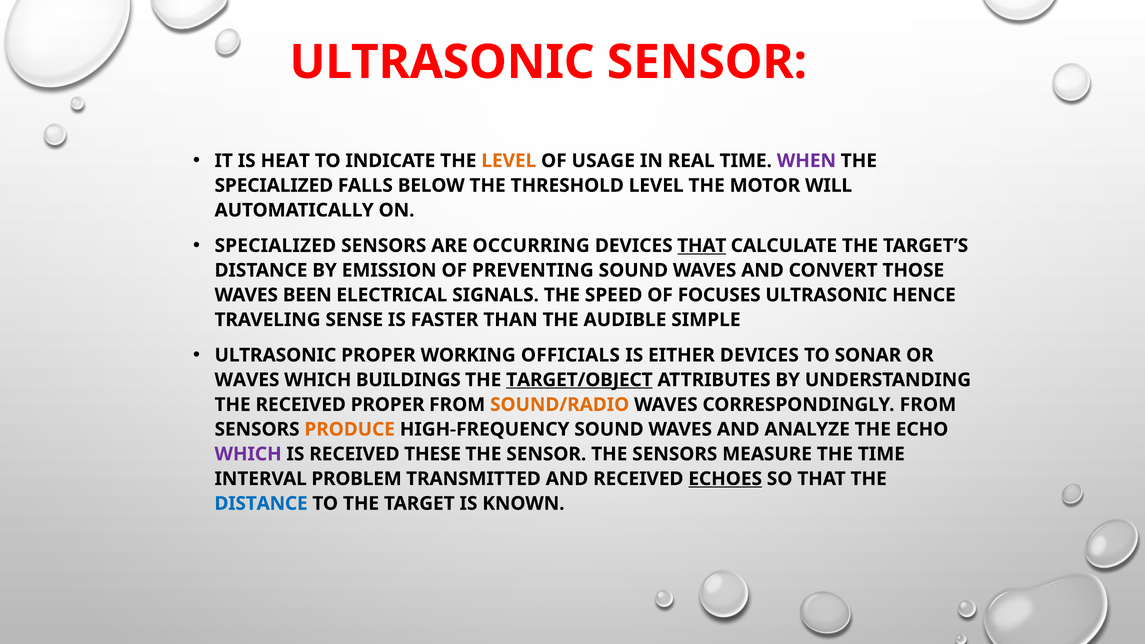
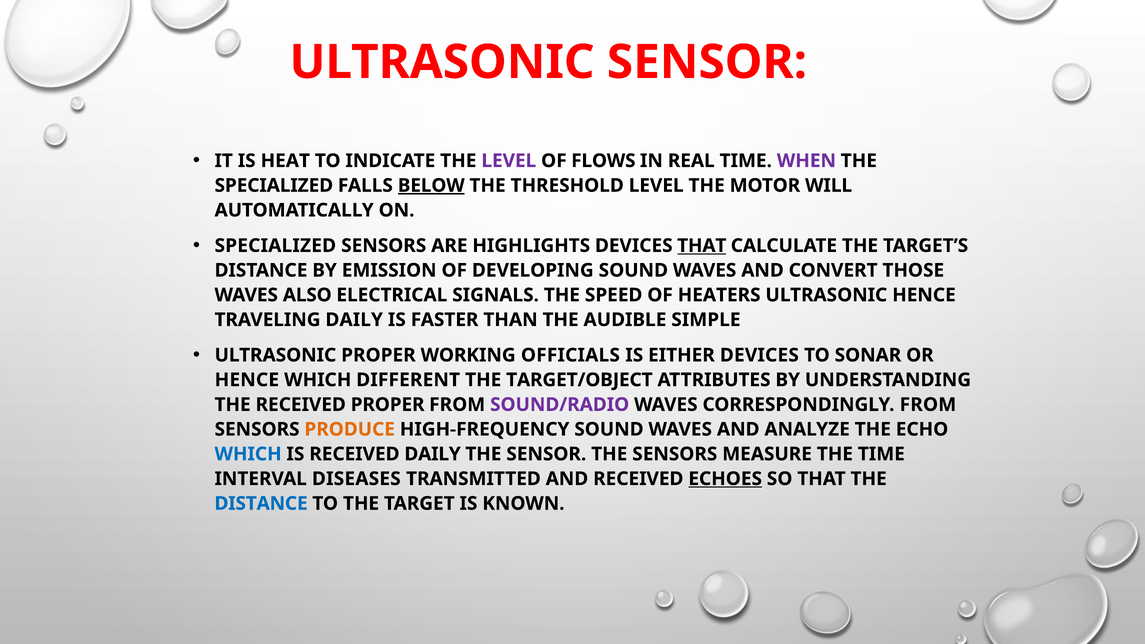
LEVEL at (509, 161) colour: orange -> purple
USAGE: USAGE -> FLOWS
BELOW underline: none -> present
OCCURRING: OCCURRING -> HIGHLIGHTS
PREVENTING: PREVENTING -> DEVELOPING
BEEN: BEEN -> ALSO
FOCUSES: FOCUSES -> HEATERS
TRAVELING SENSE: SENSE -> DAILY
WAVES at (247, 380): WAVES -> HENCE
BUILDINGS: BUILDINGS -> DIFFERENT
TARGET/OBJECT underline: present -> none
SOUND/RADIO colour: orange -> purple
WHICH at (248, 454) colour: purple -> blue
RECEIVED THESE: THESE -> DAILY
PROBLEM: PROBLEM -> DISEASES
